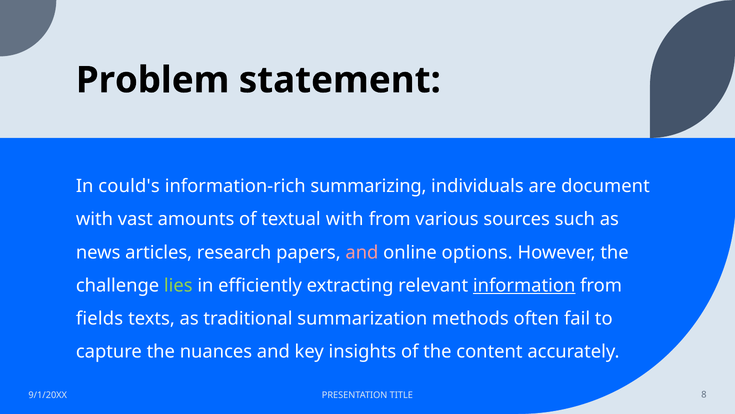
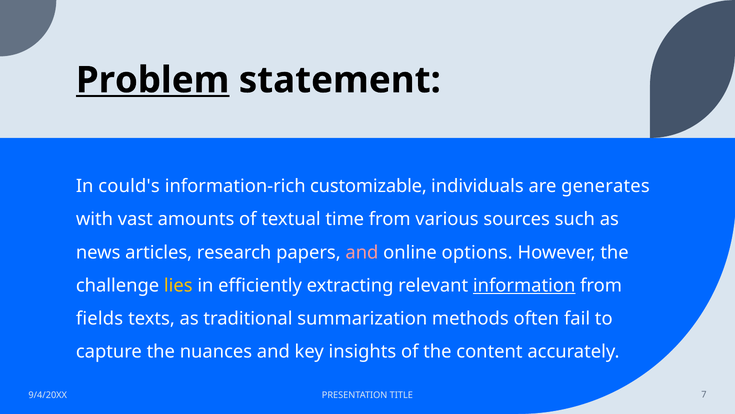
Problem underline: none -> present
summarizing: summarizing -> customizable
document: document -> generates
textual with: with -> time
lies colour: light green -> yellow
9/1/20XX: 9/1/20XX -> 9/4/20XX
8: 8 -> 7
